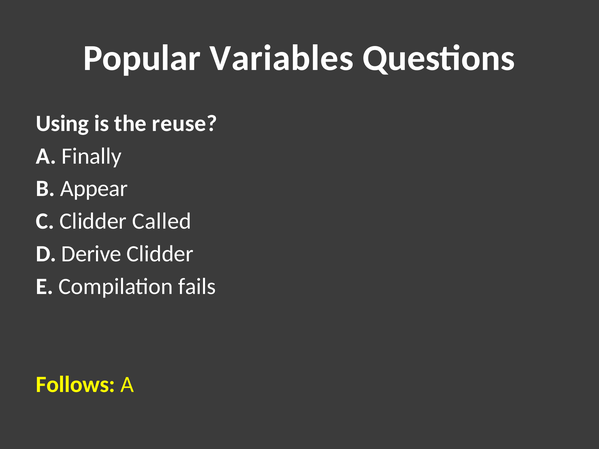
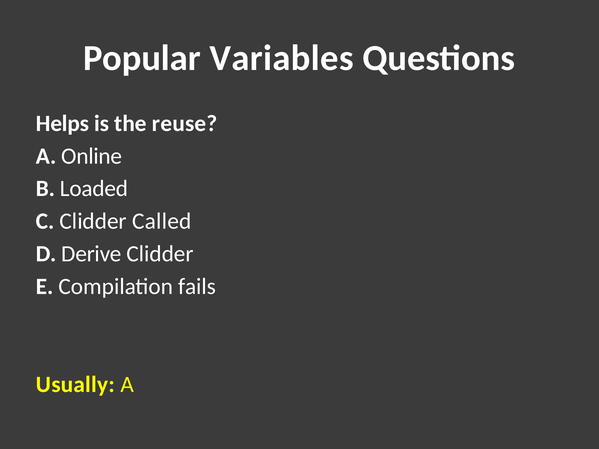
Using: Using -> Helps
Finally: Finally -> Online
Appear: Appear -> Loaded
Follows: Follows -> Usually
